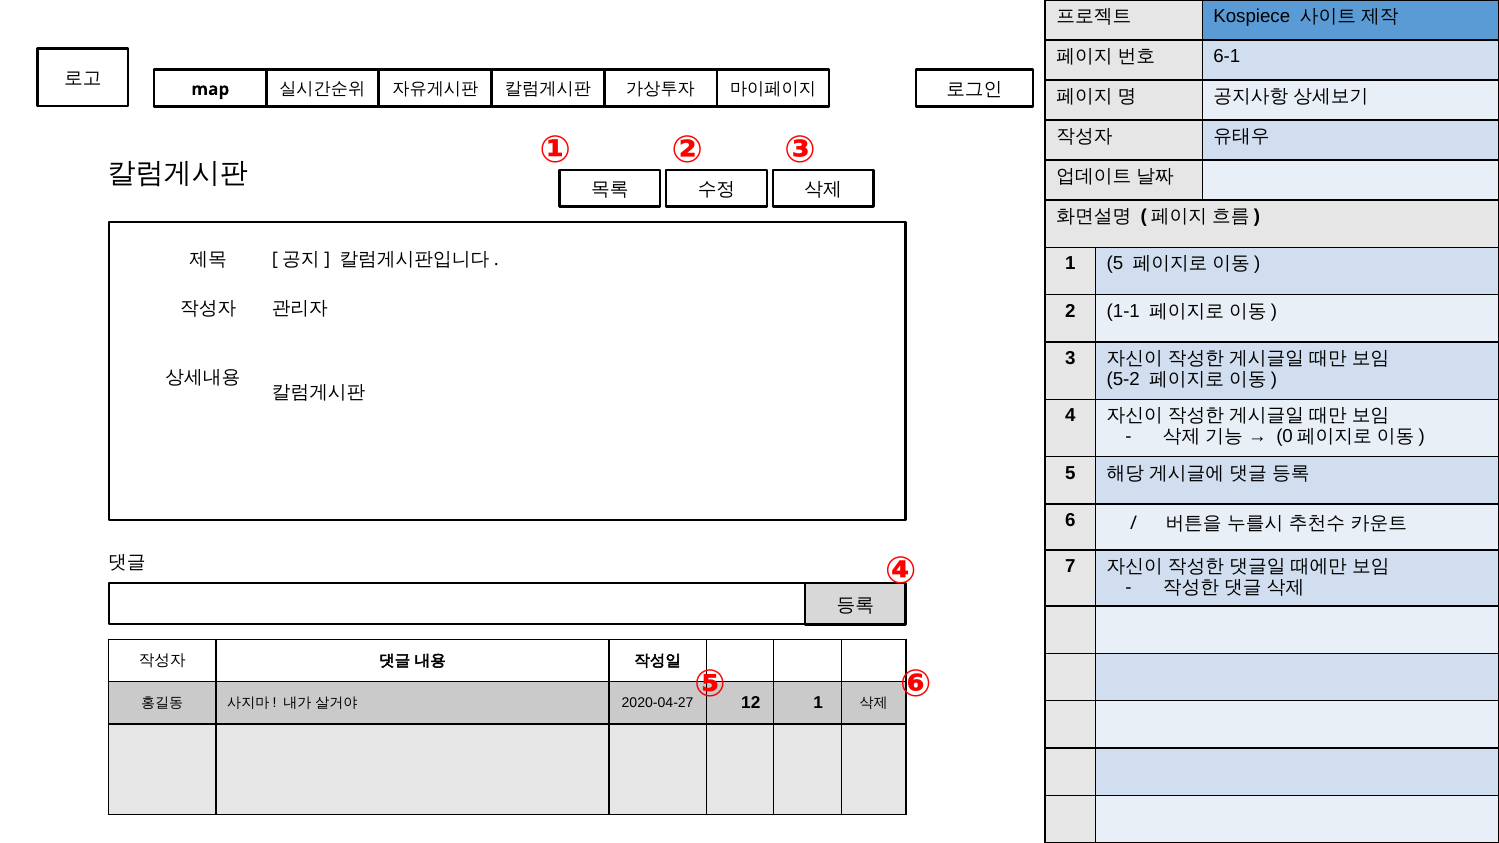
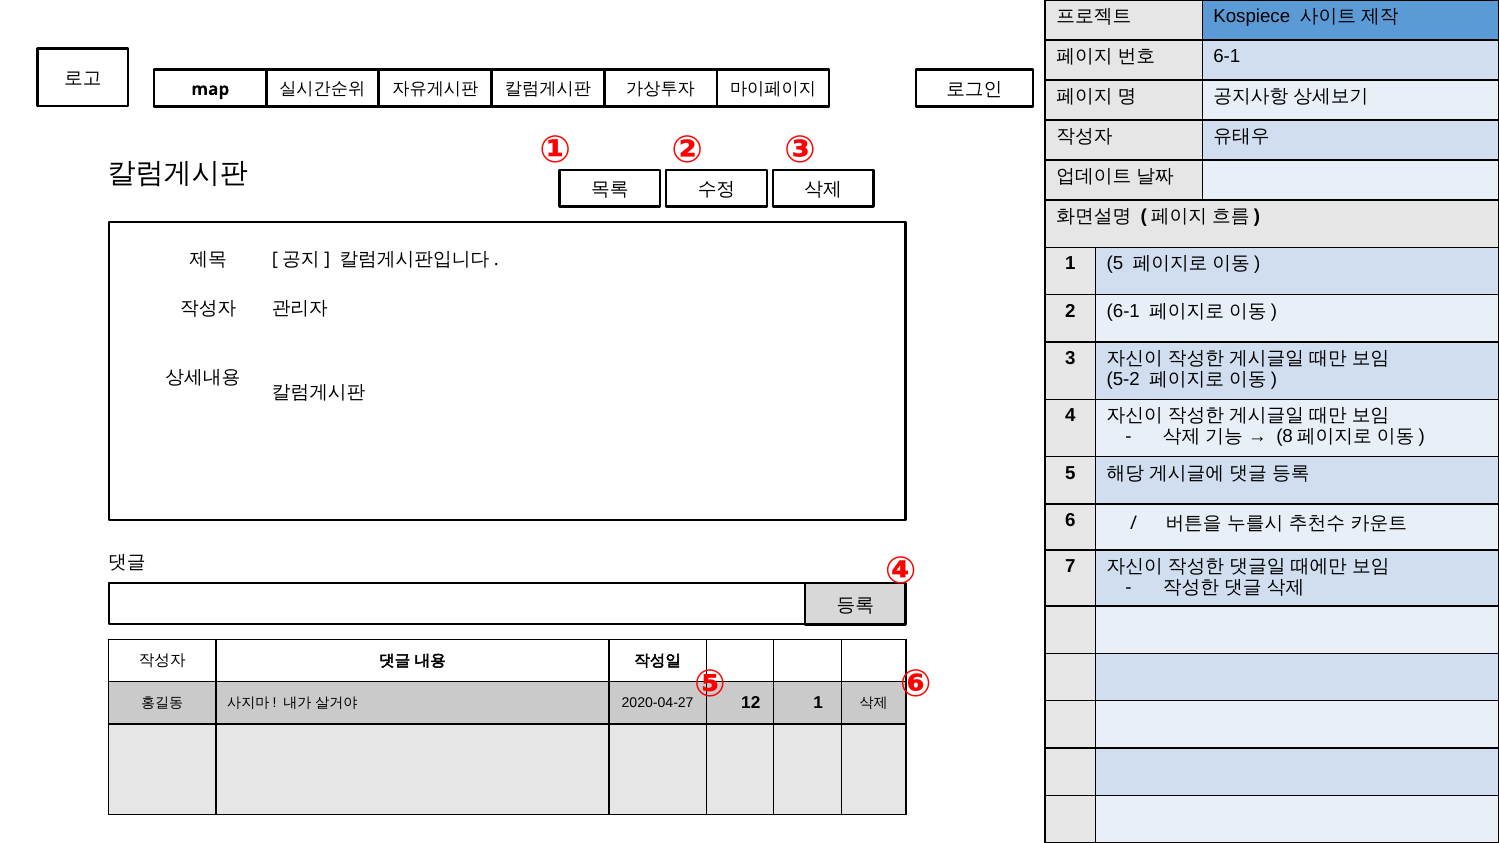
2 1-1: 1-1 -> 6-1
0: 0 -> 8
